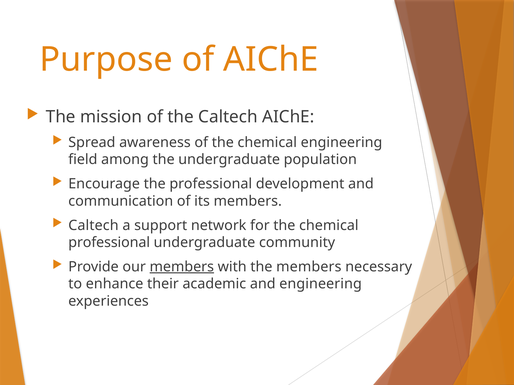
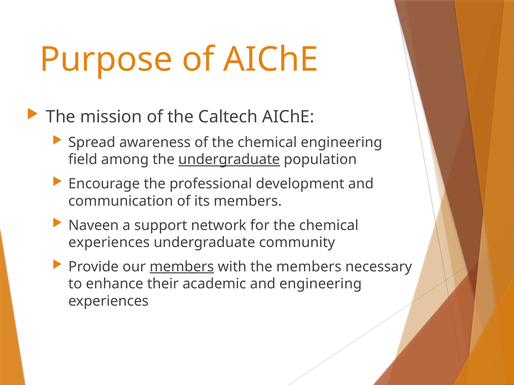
undergraduate at (229, 160) underline: none -> present
Caltech at (93, 226): Caltech -> Naveen
professional at (109, 243): professional -> experiences
